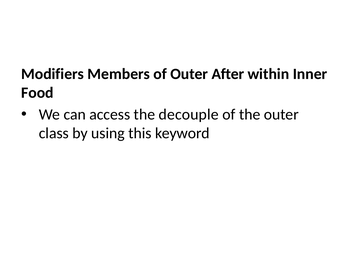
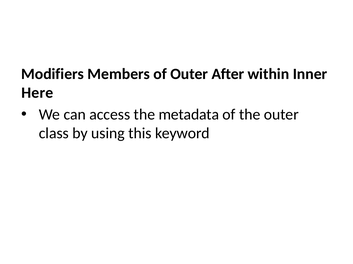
Food: Food -> Here
decouple: decouple -> metadata
